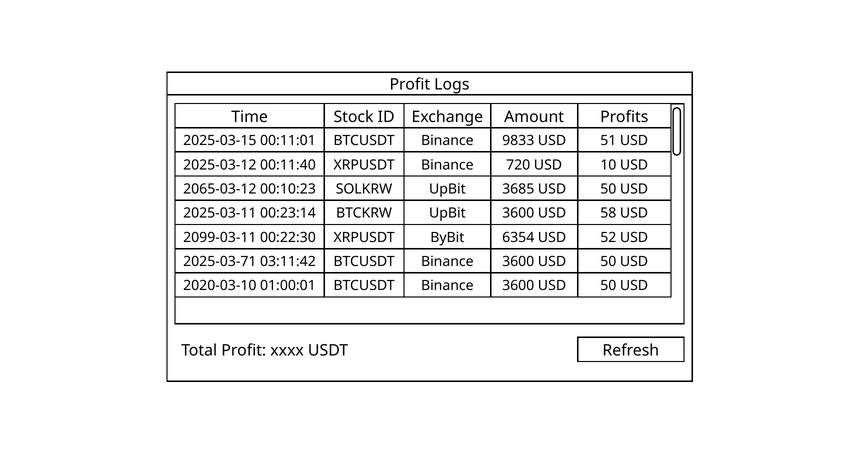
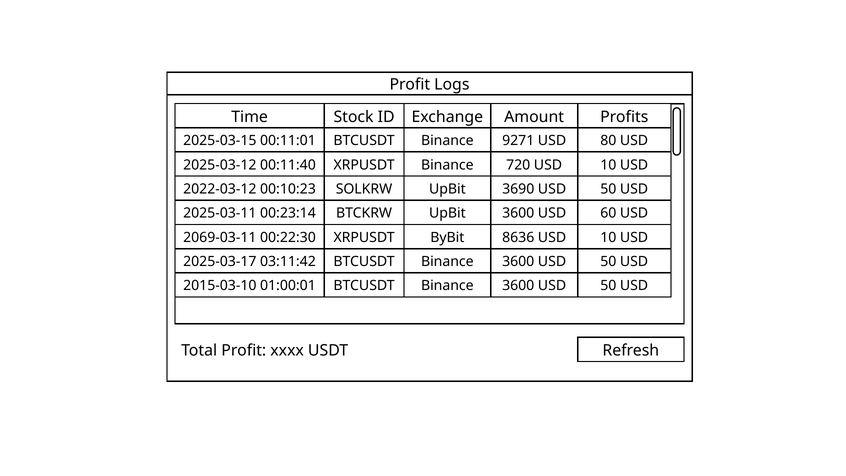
9833: 9833 -> 9271
51: 51 -> 80
2065-03-12: 2065-03-12 -> 2022-03-12
3685: 3685 -> 3690
58: 58 -> 60
2099-03-11: 2099-03-11 -> 2069-03-11
6354: 6354 -> 8636
52 at (608, 237): 52 -> 10
2025-03-71: 2025-03-71 -> 2025-03-17
2020-03-10: 2020-03-10 -> 2015-03-10
